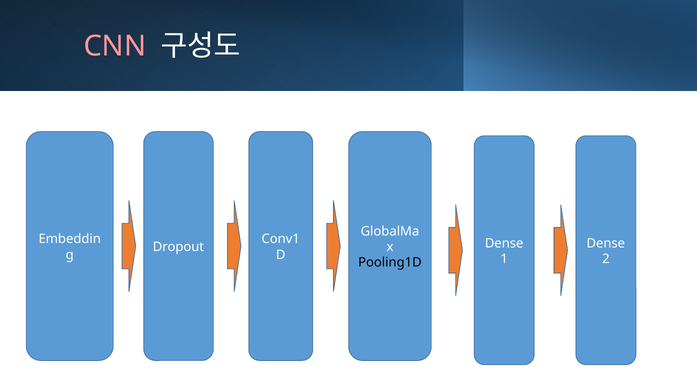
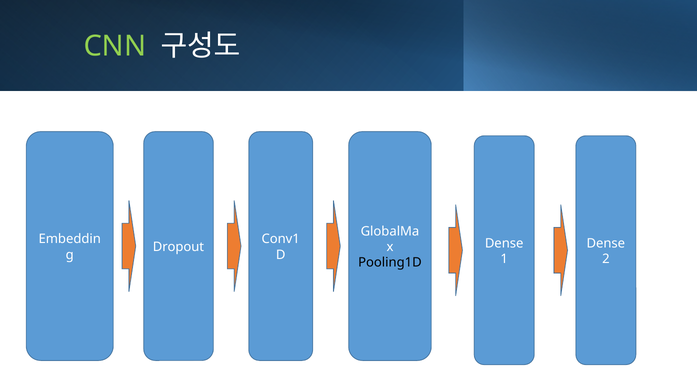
CNN colour: pink -> light green
